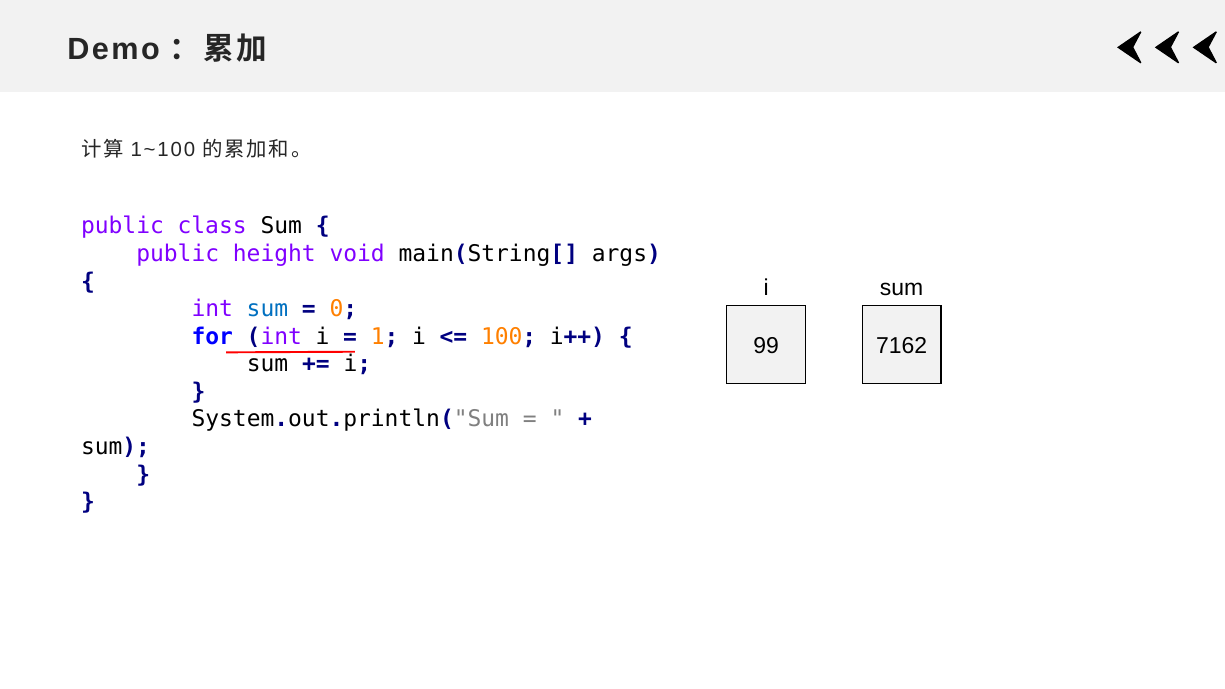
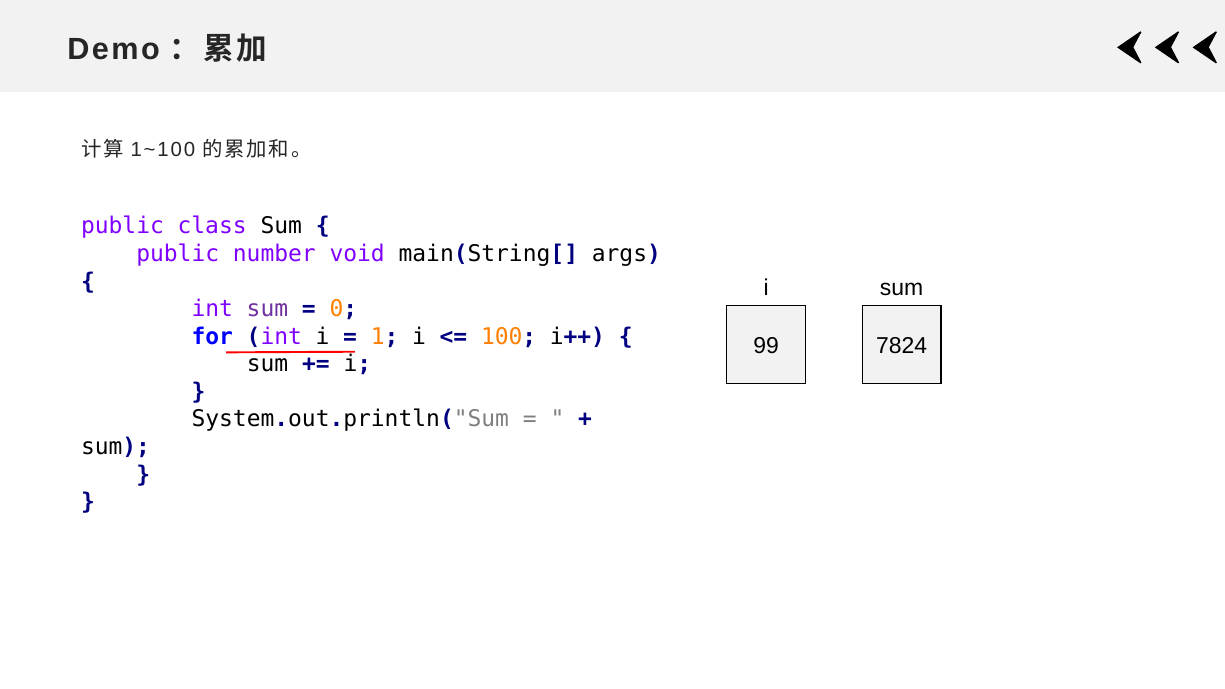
height: height -> number
sum at (267, 309) colour: blue -> purple
7162: 7162 -> 7824
